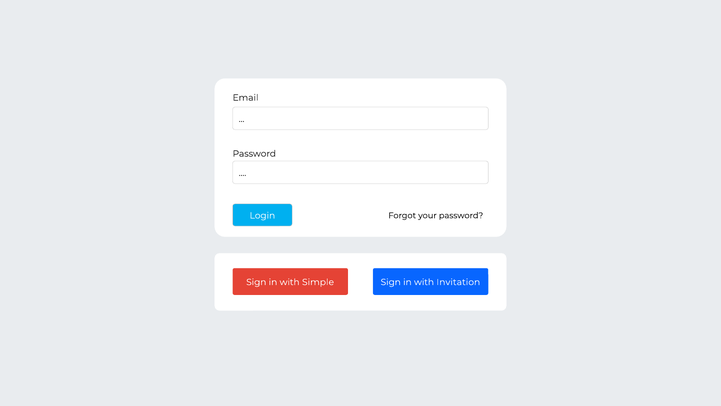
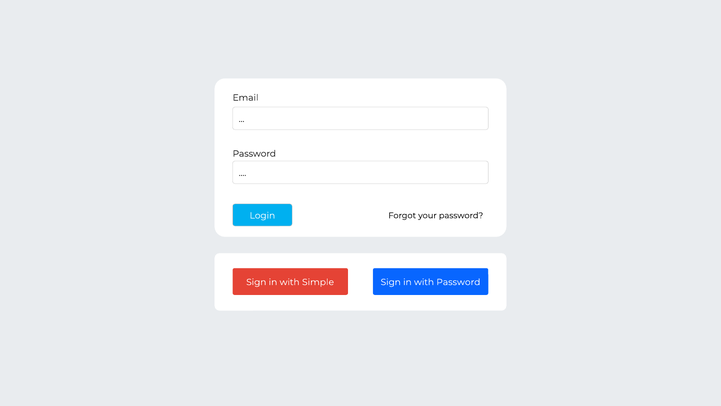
with Invitation: Invitation -> Password
